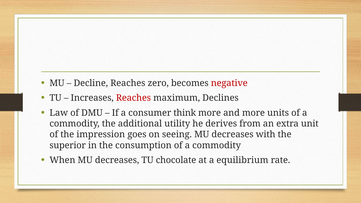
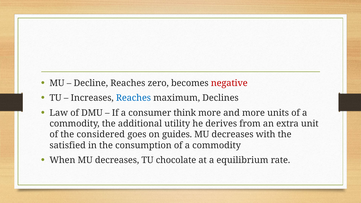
Reaches at (133, 98) colour: red -> blue
impression: impression -> considered
seeing: seeing -> guides
superior: superior -> satisfied
